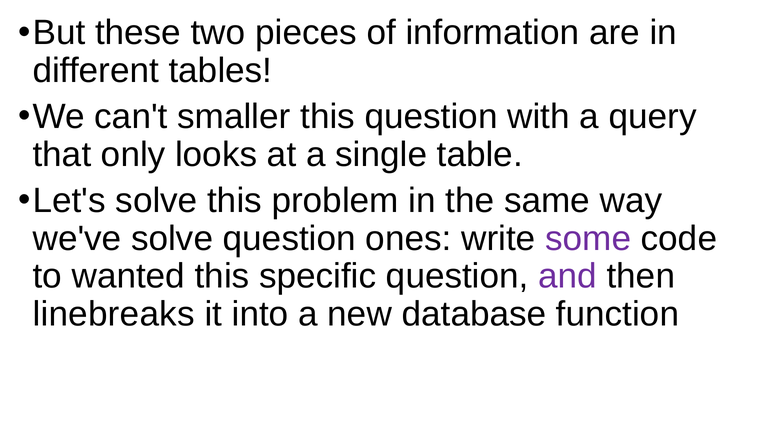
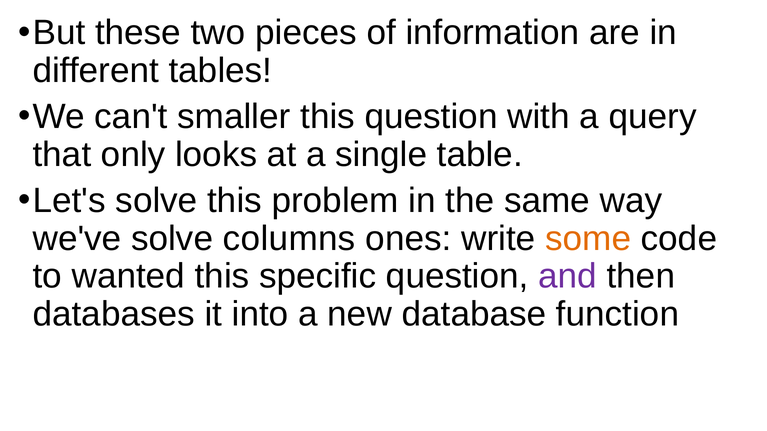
solve question: question -> columns
some colour: purple -> orange
linebreaks: linebreaks -> databases
